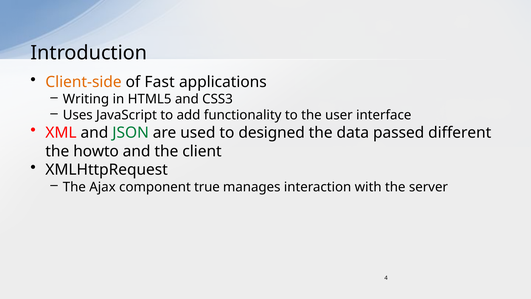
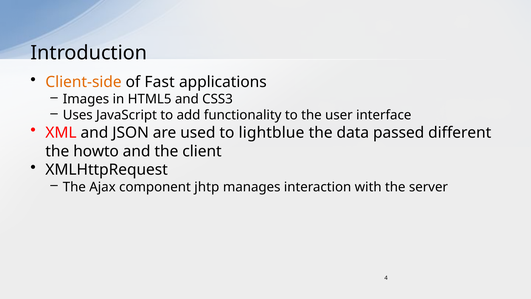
Writing: Writing -> Images
JSON colour: green -> black
designed: designed -> lightblue
true: true -> jhtp
